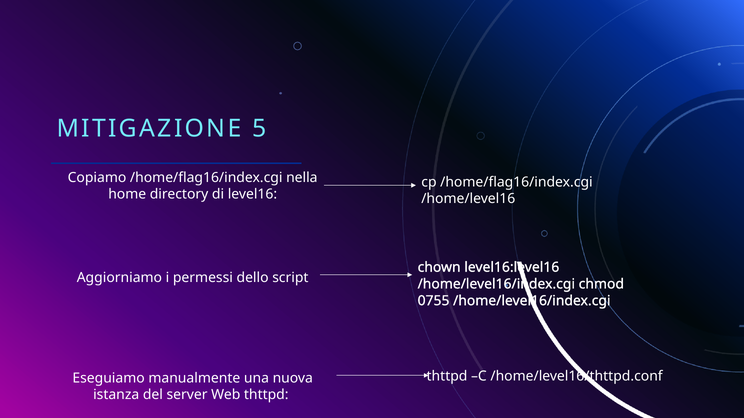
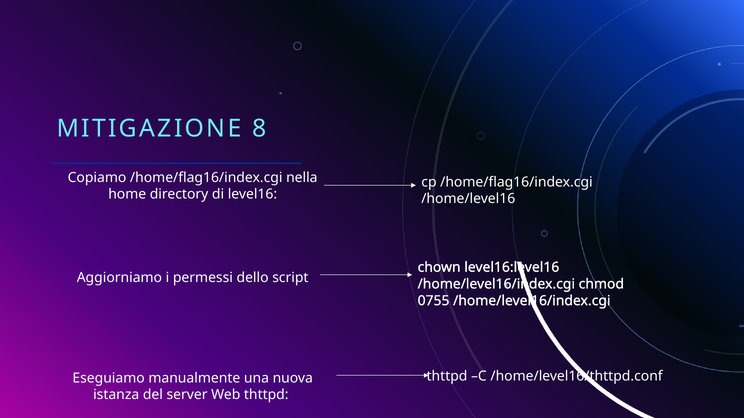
5: 5 -> 8
